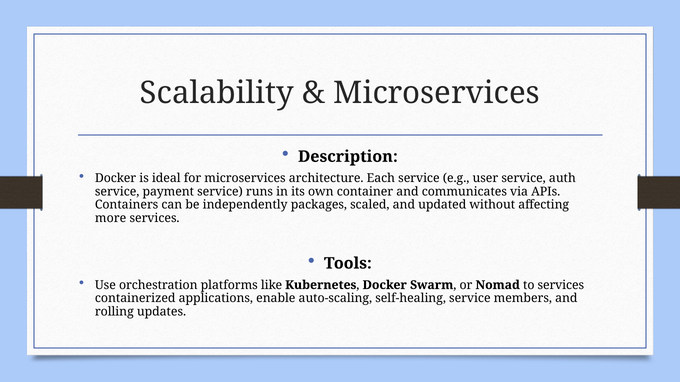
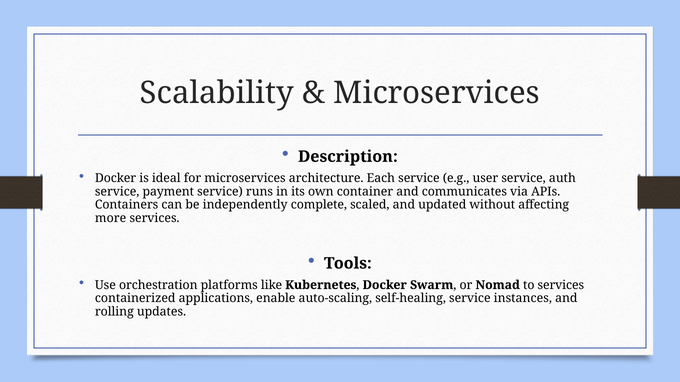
packages: packages -> complete
members: members -> instances
